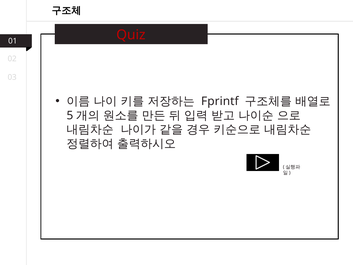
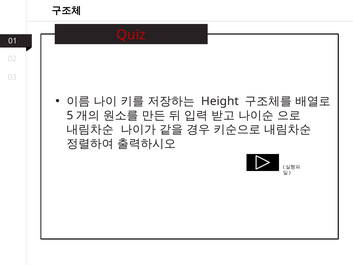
Fprintf: Fprintf -> Height
